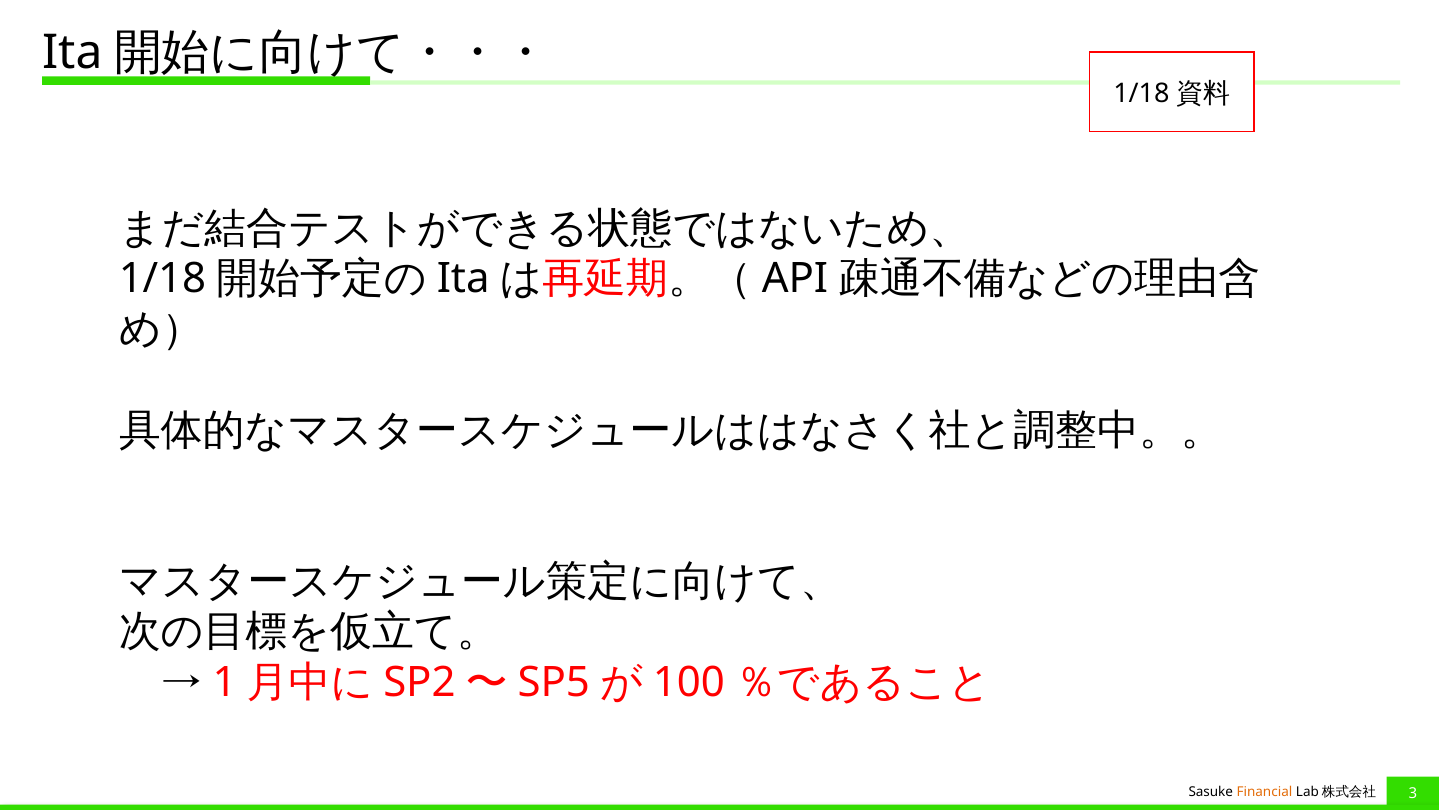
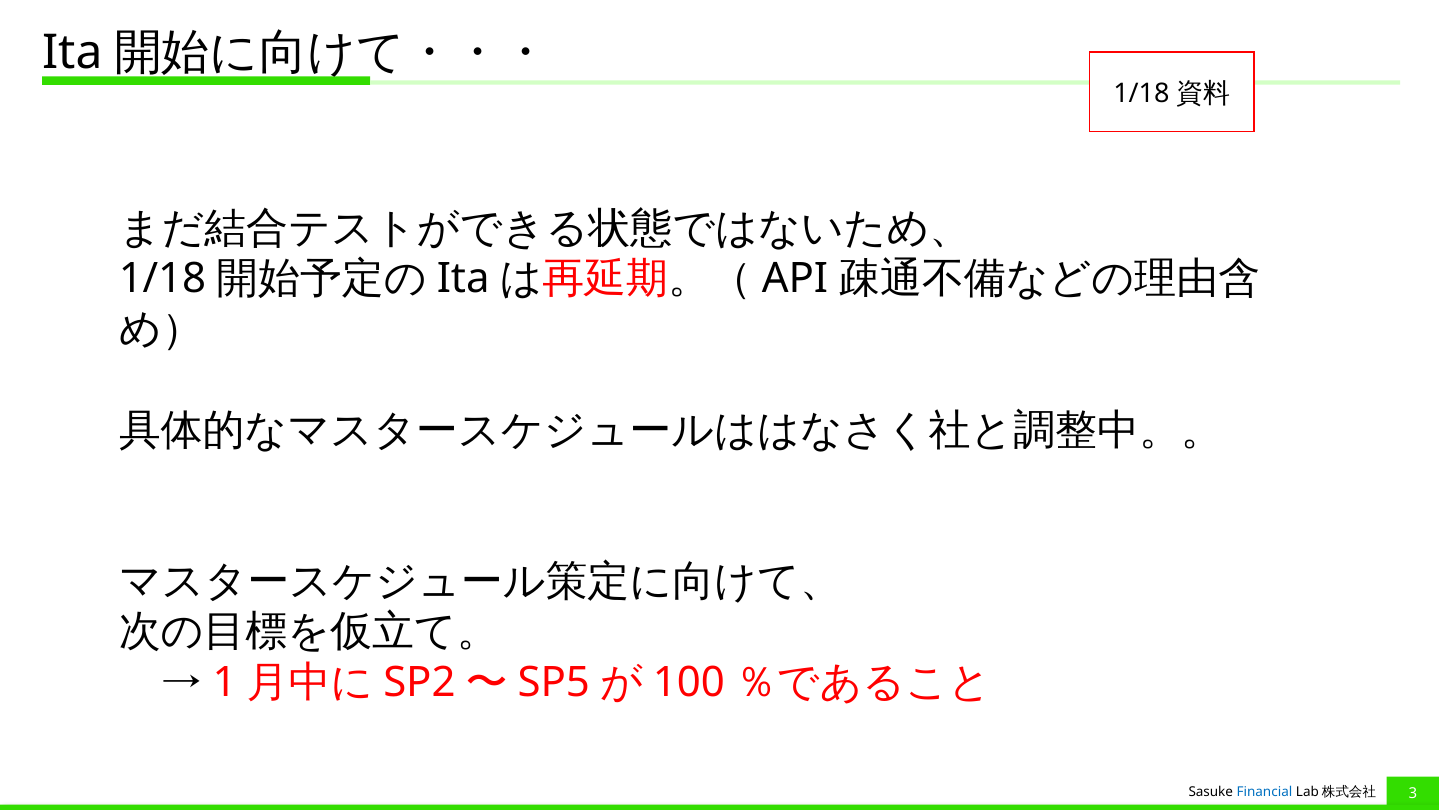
Financial colour: orange -> blue
